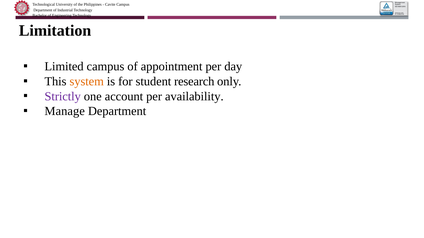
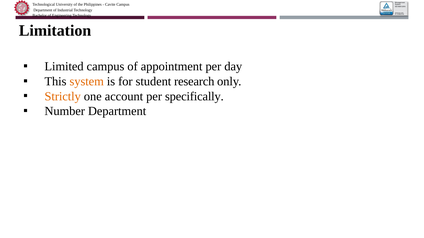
Strictly colour: purple -> orange
availability: availability -> specifically
Manage: Manage -> Number
